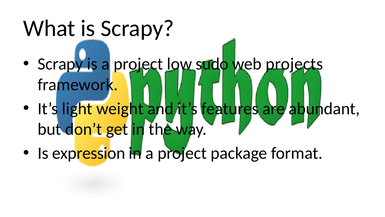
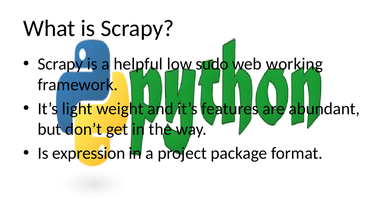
is a project: project -> helpful
projects: projects -> working
